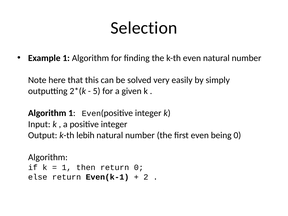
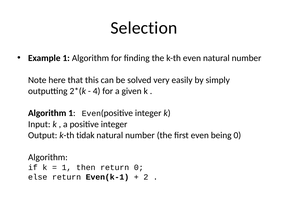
5: 5 -> 4
lebih: lebih -> tidak
